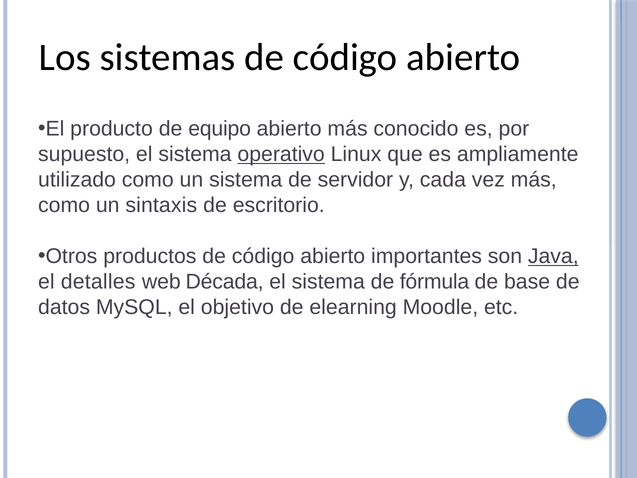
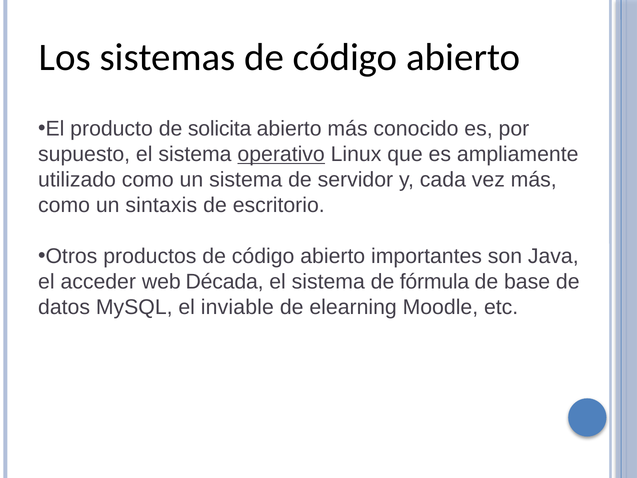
equipo: equipo -> solicita
Java underline: present -> none
detalles: detalles -> acceder
objetivo: objetivo -> inviable
